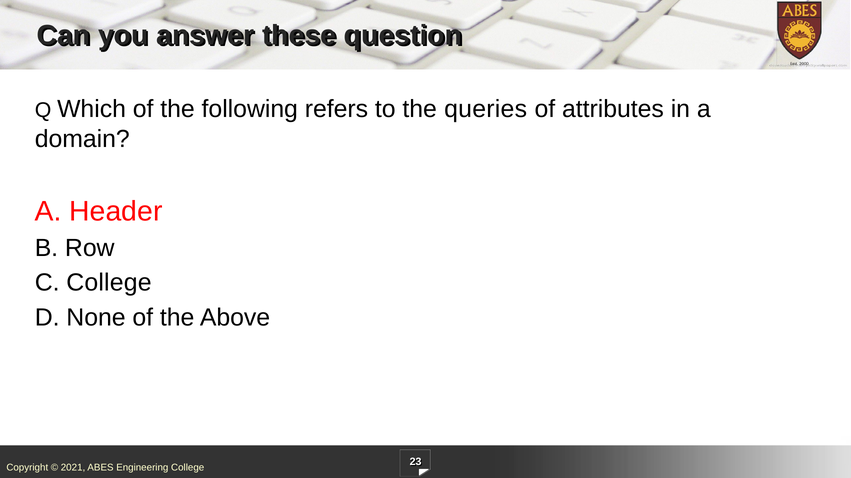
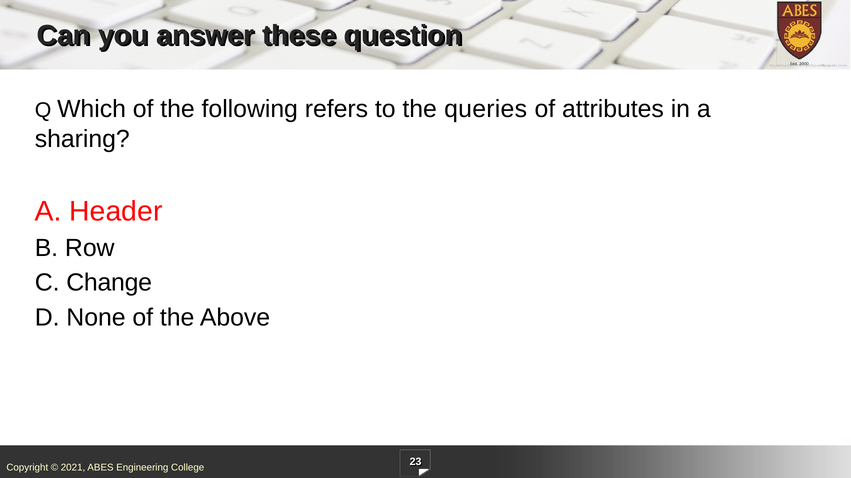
domain: domain -> sharing
C College: College -> Change
